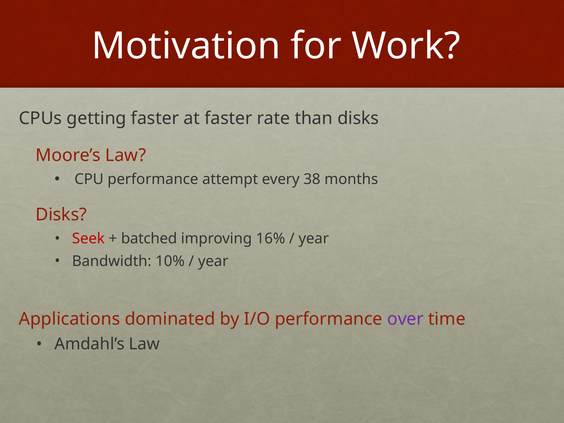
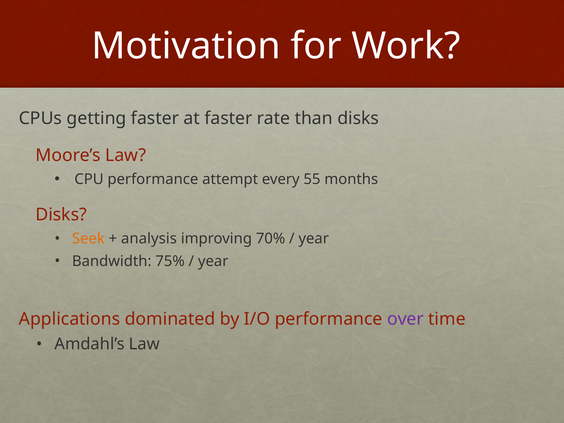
38: 38 -> 55
Seek colour: red -> orange
batched: batched -> analysis
16%: 16% -> 70%
10%: 10% -> 75%
